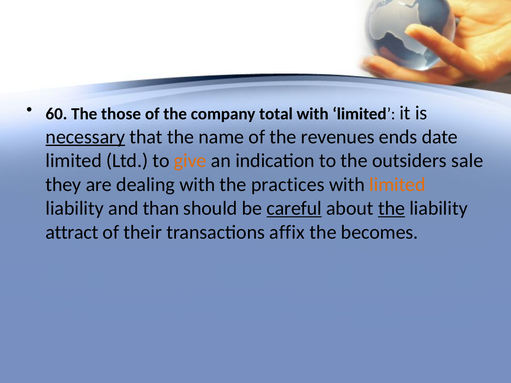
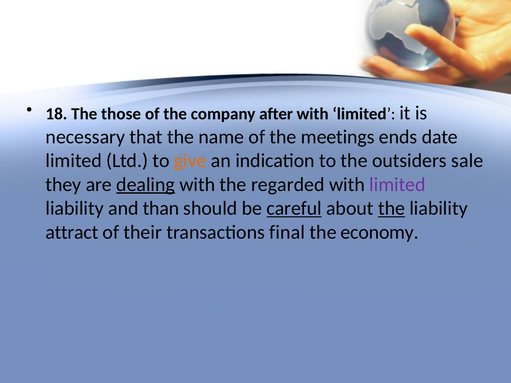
60: 60 -> 18
total: total -> after
necessary underline: present -> none
revenues: revenues -> meetings
dealing underline: none -> present
practices: practices -> regarded
limited at (397, 185) colour: orange -> purple
affix: affix -> final
becomes: becomes -> economy
